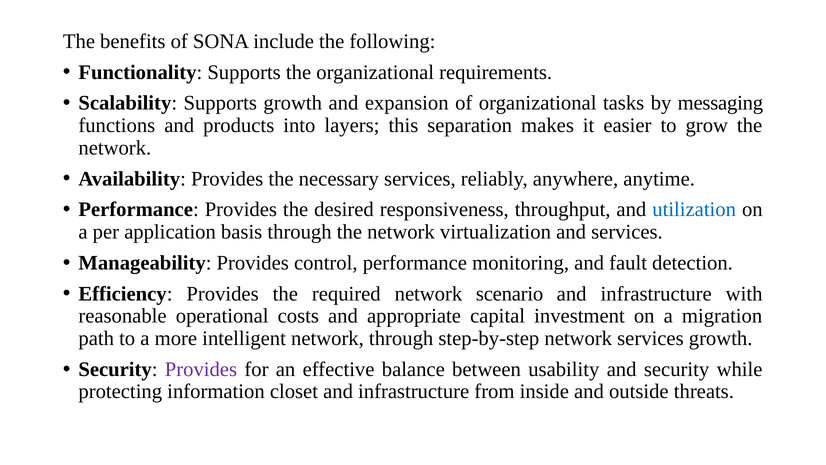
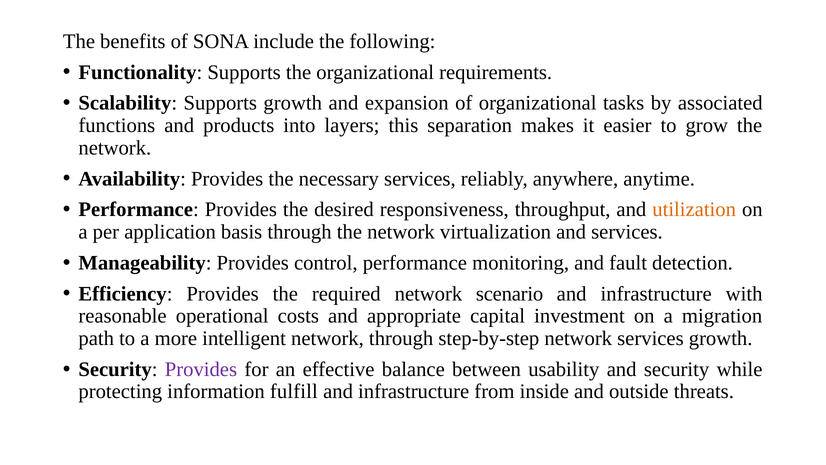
messaging: messaging -> associated
utilization colour: blue -> orange
closet: closet -> fulfill
